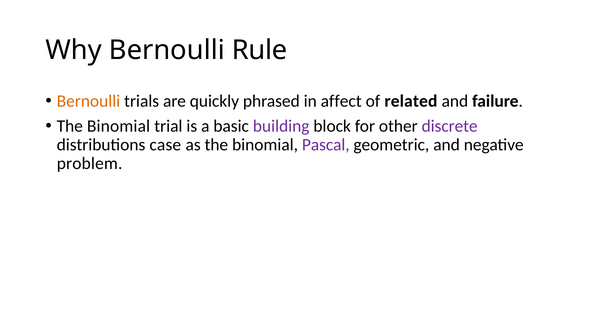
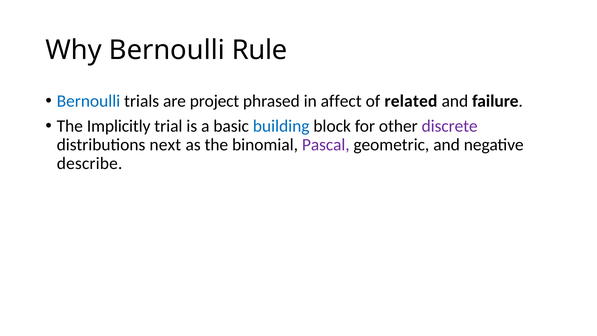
Bernoulli at (88, 101) colour: orange -> blue
quickly: quickly -> project
Binomial at (119, 126): Binomial -> Implicitly
building colour: purple -> blue
case: case -> next
problem: problem -> describe
